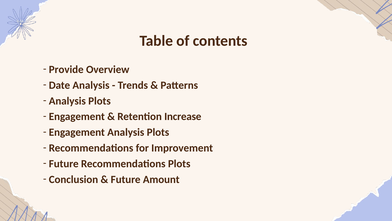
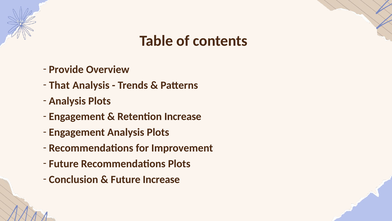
Date: Date -> That
Future Amount: Amount -> Increase
